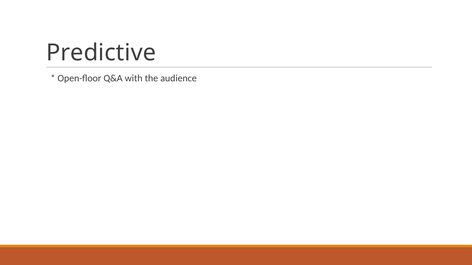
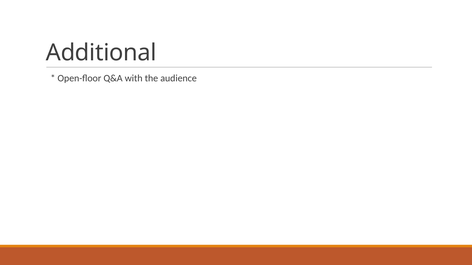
Predictive: Predictive -> Additional
